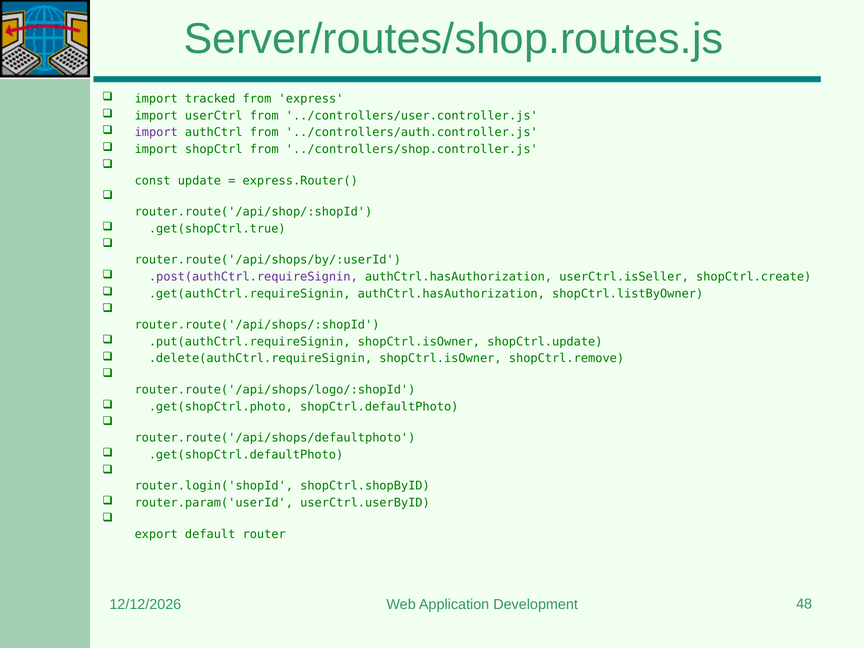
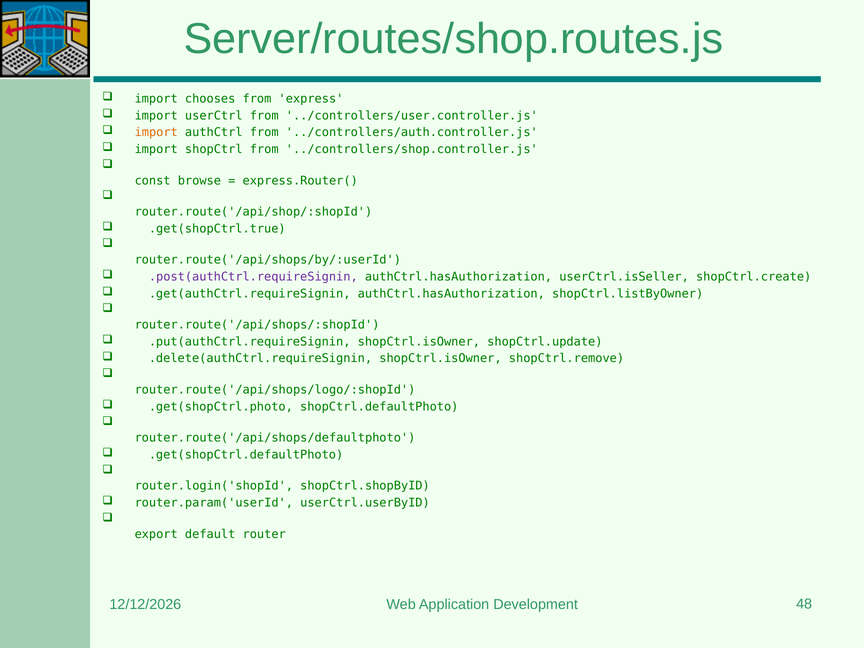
tracked: tracked -> chooses
import at (156, 132) colour: purple -> orange
update: update -> browse
